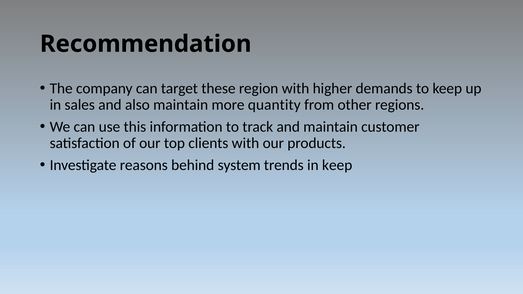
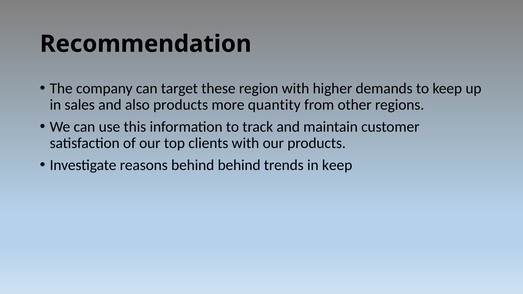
also maintain: maintain -> products
behind system: system -> behind
